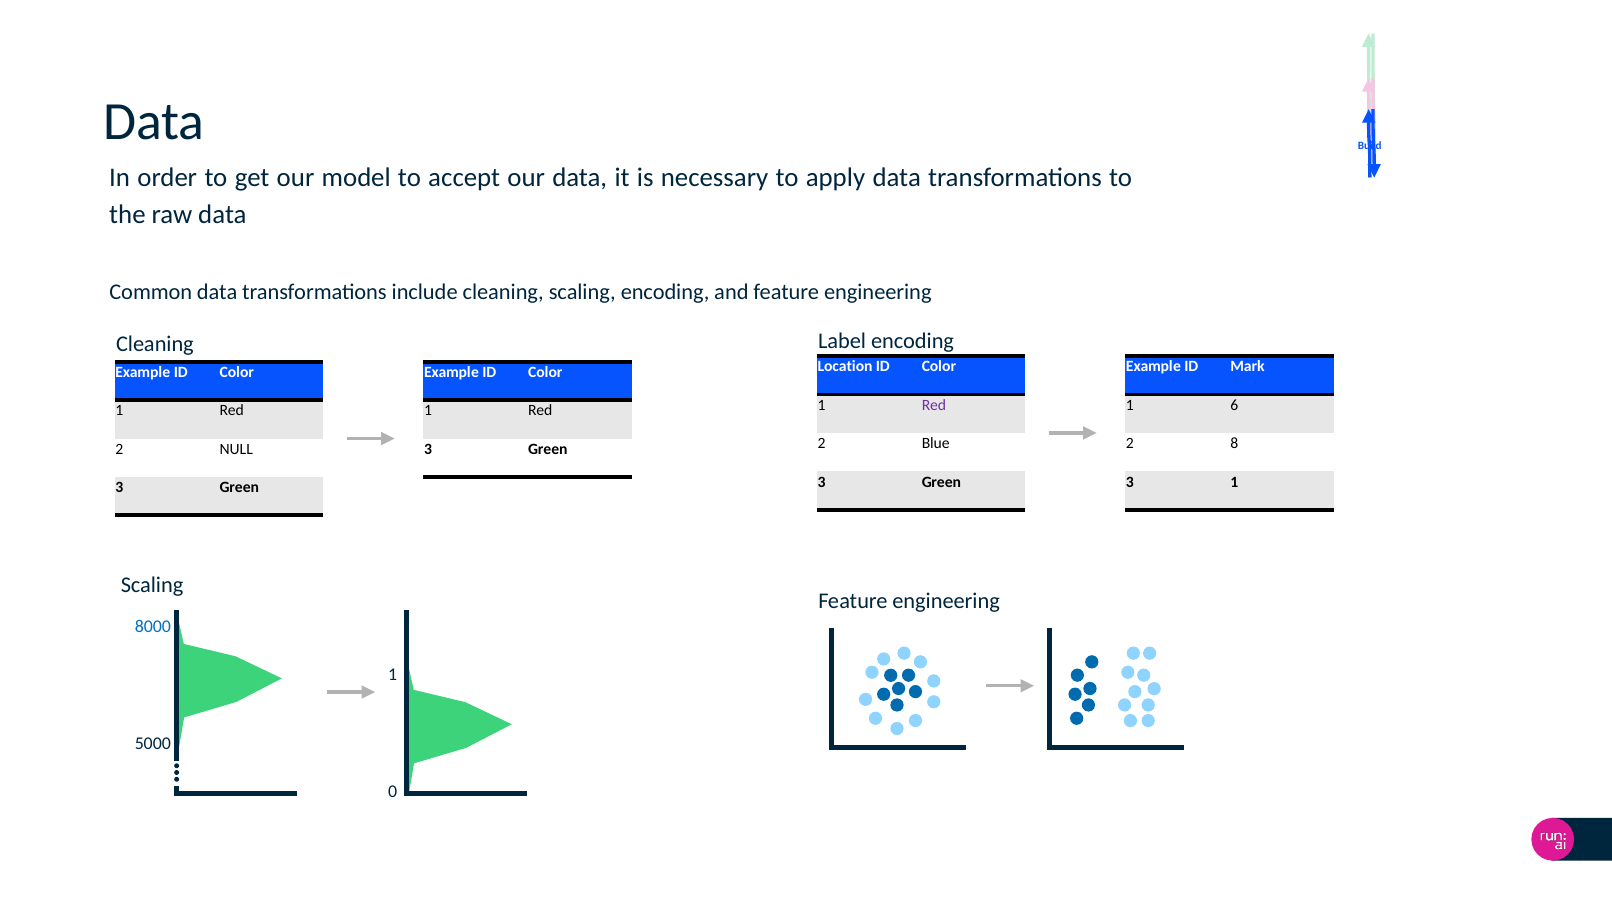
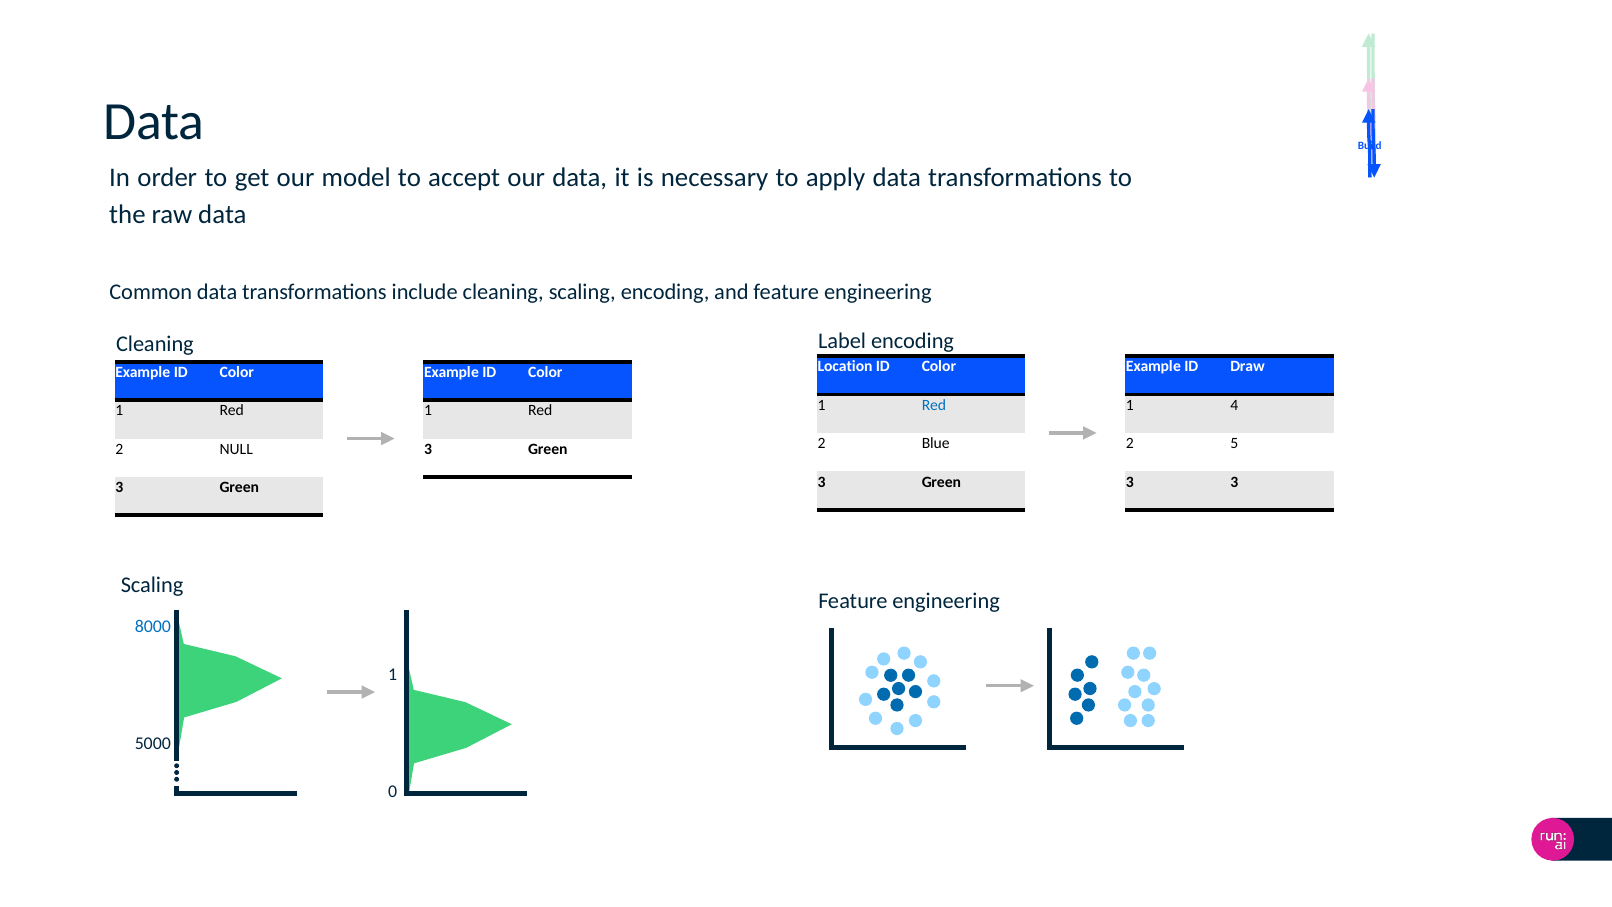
Mark: Mark -> Draw
Red at (934, 405) colour: purple -> blue
6: 6 -> 4
8: 8 -> 5
3 1: 1 -> 3
